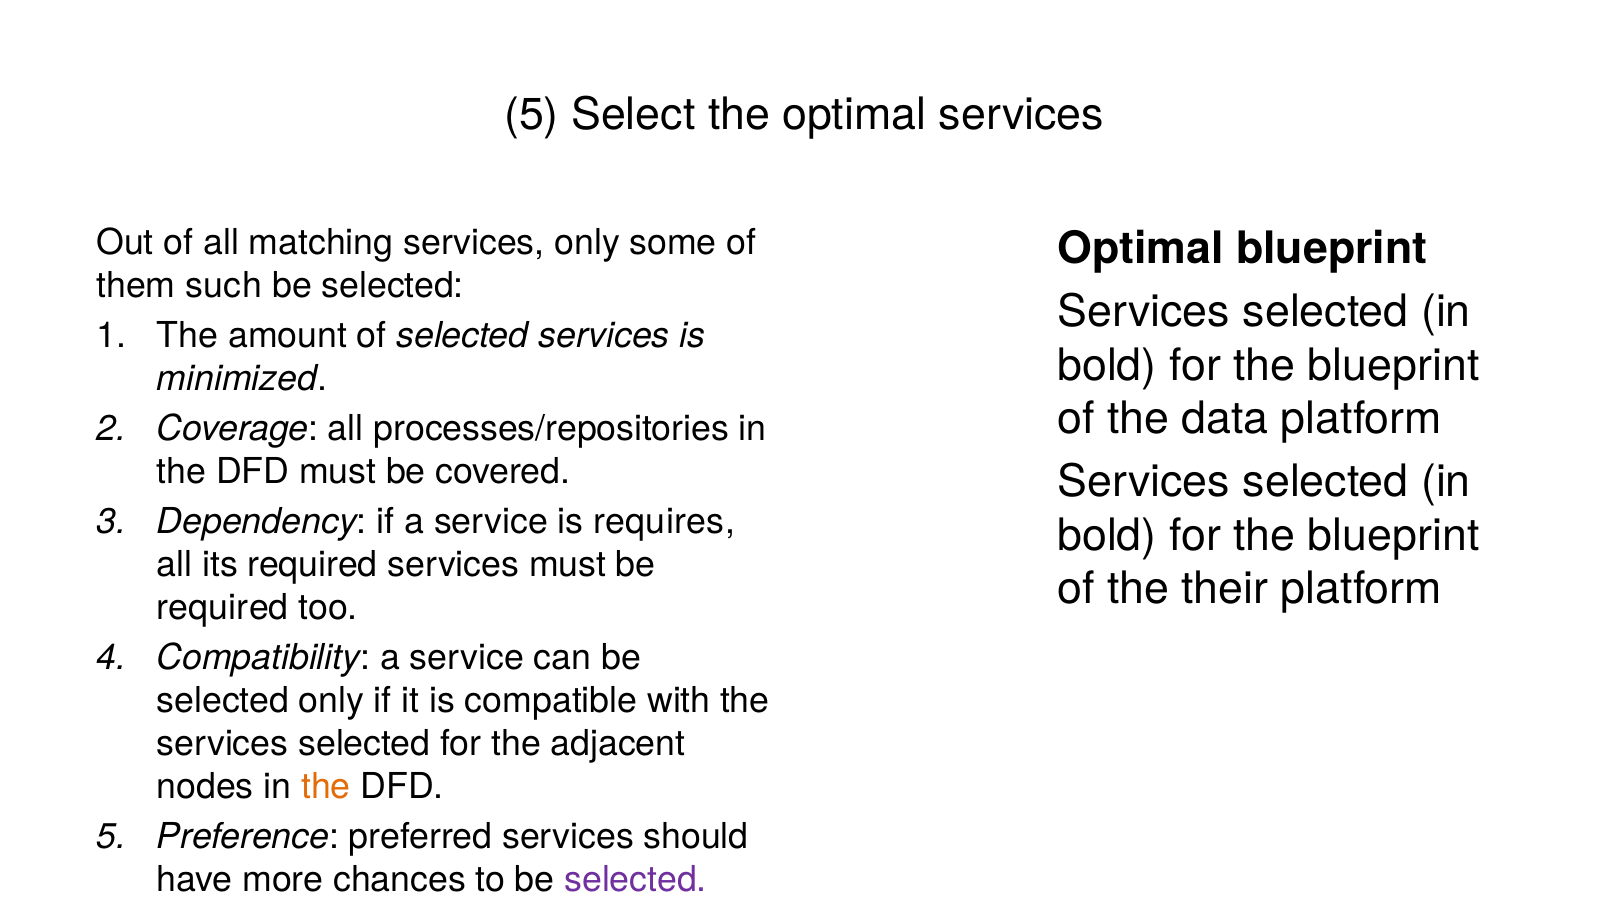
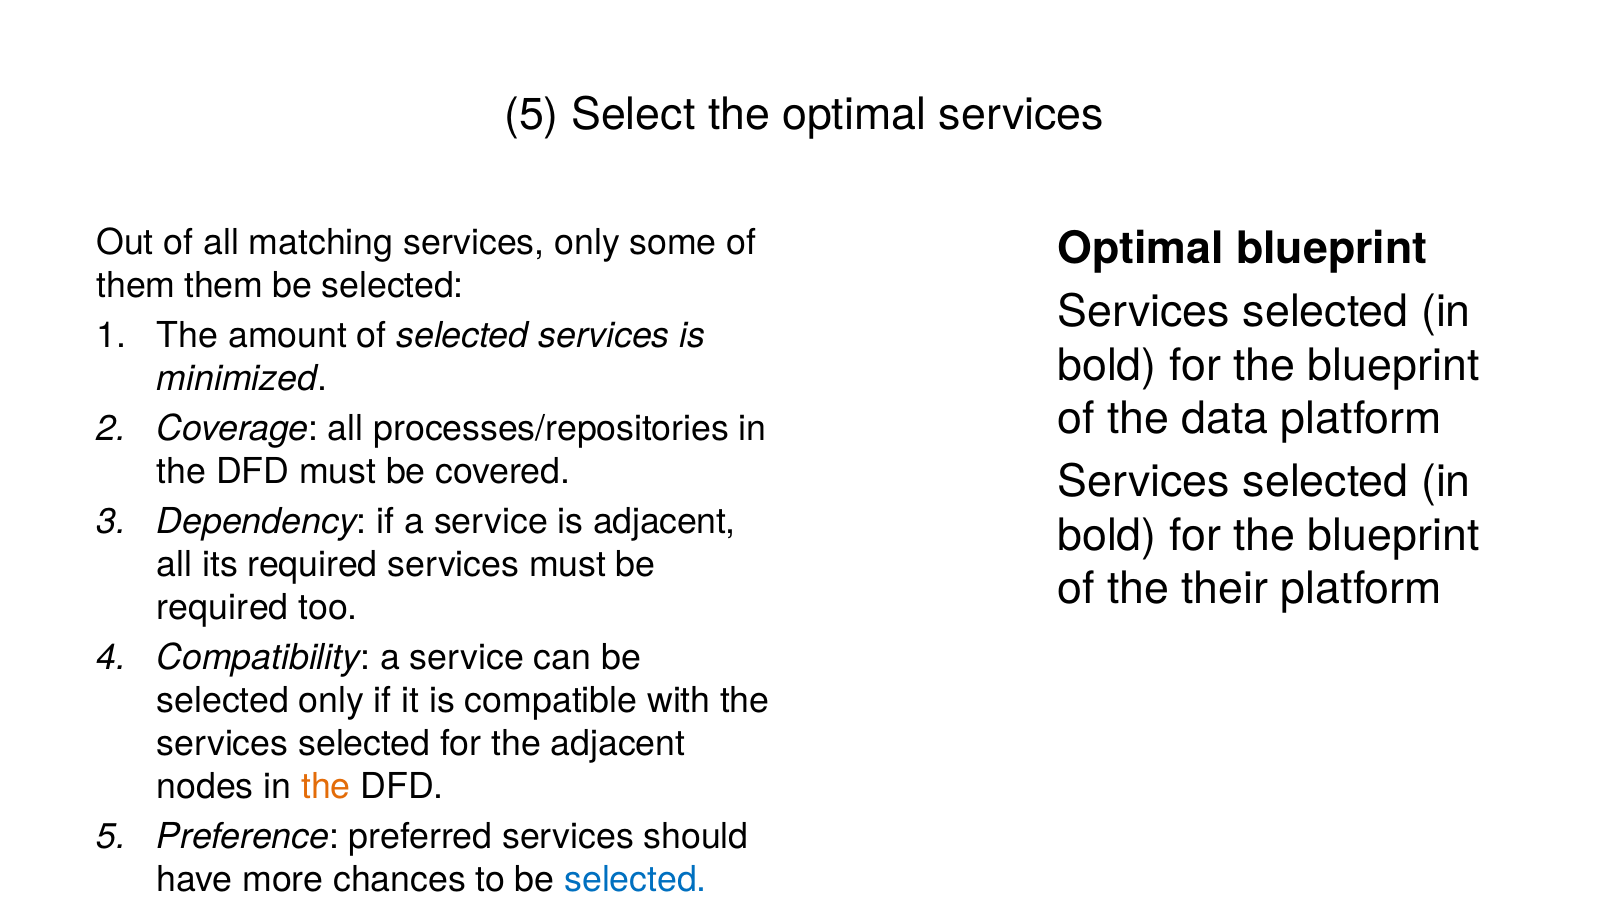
them such: such -> them
is requires: requires -> adjacent
selected at (636, 879) colour: purple -> blue
